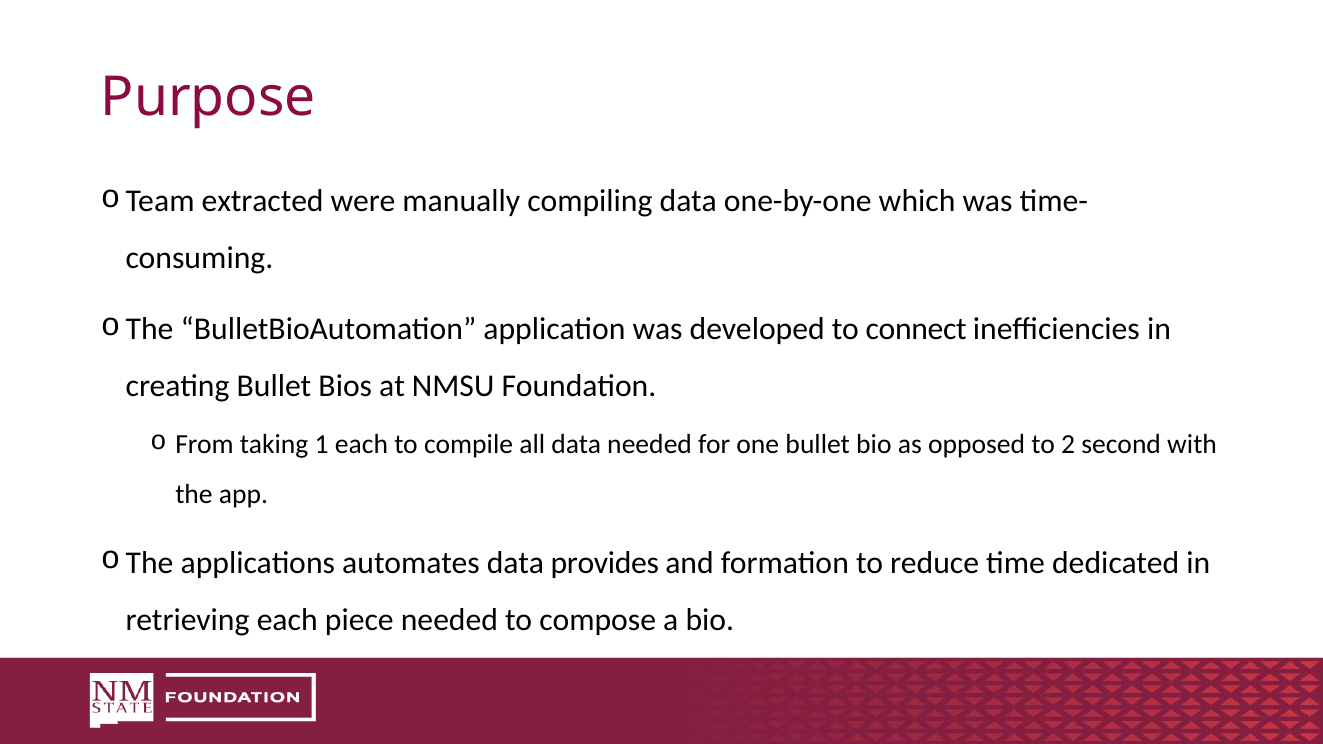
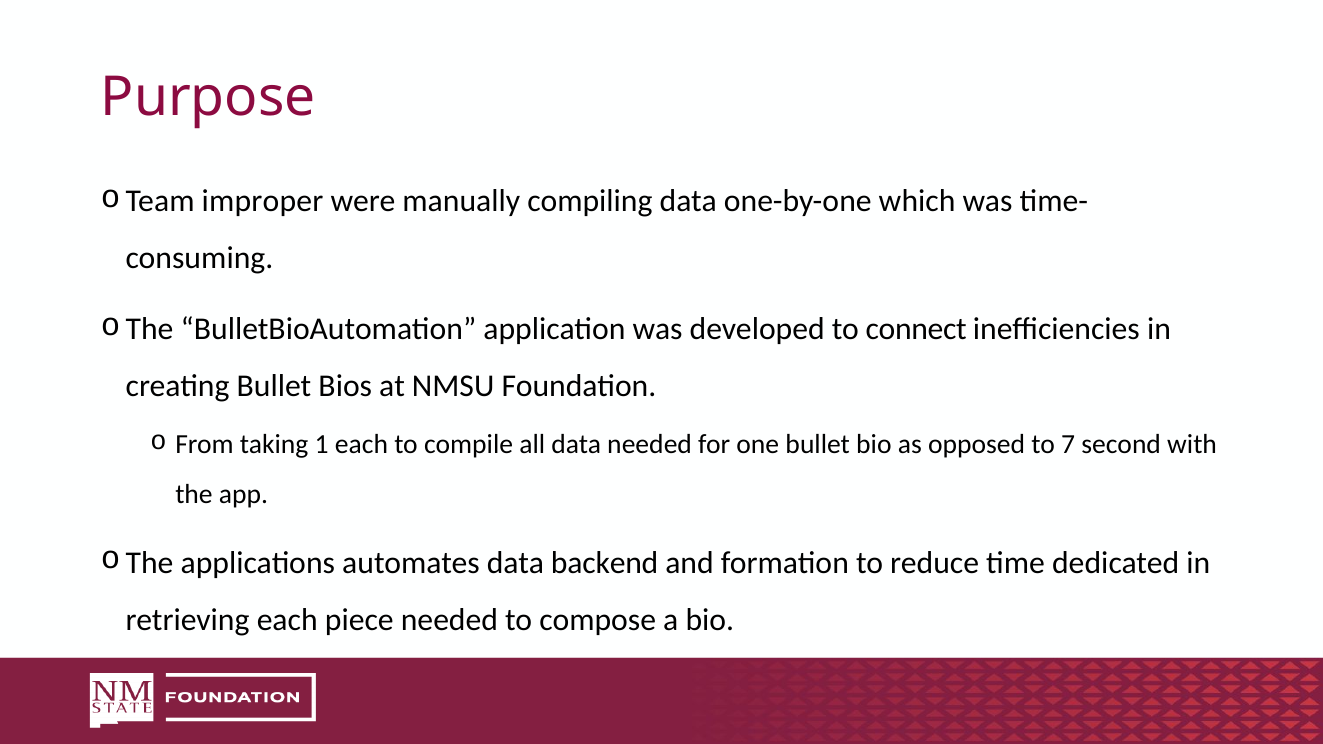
extracted: extracted -> improper
2: 2 -> 7
provides: provides -> backend
